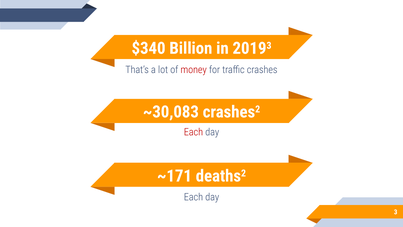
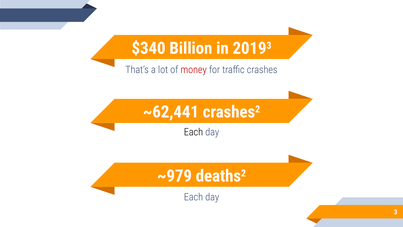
~30,083: ~30,083 -> ~62,441
Each at (193, 132) colour: red -> black
~171: ~171 -> ~979
